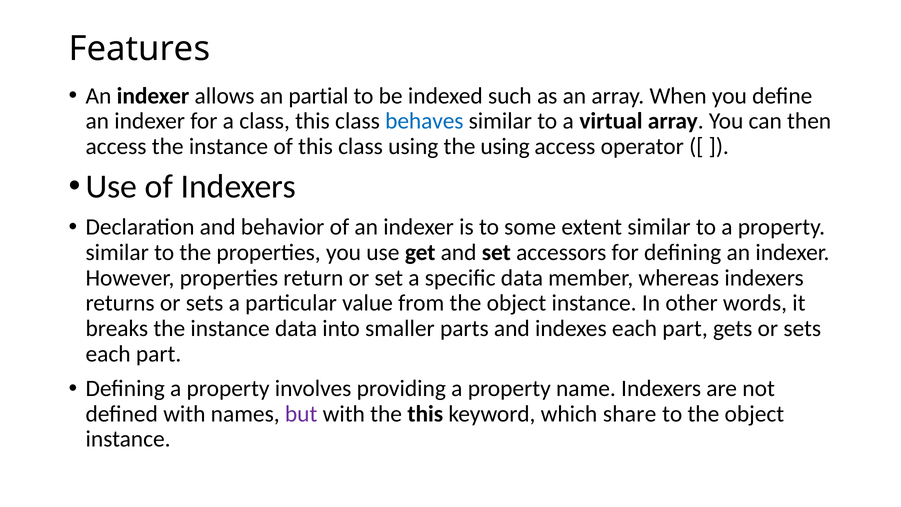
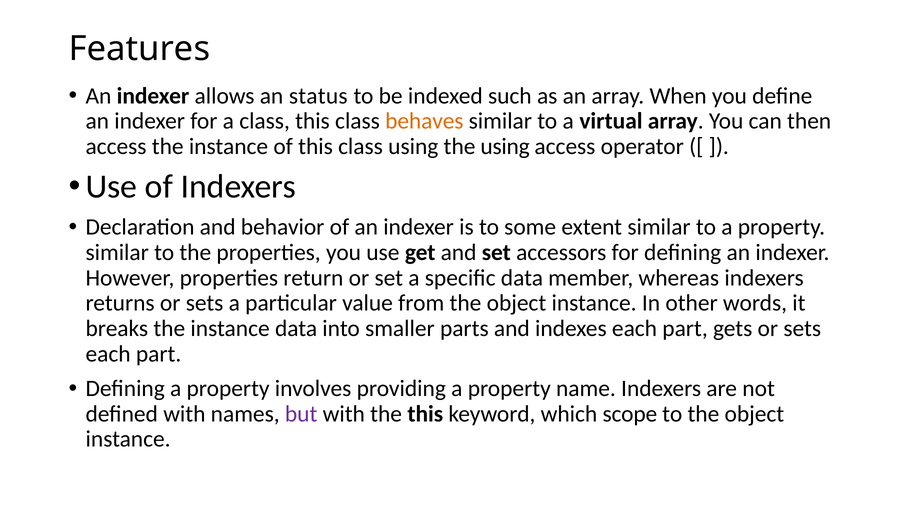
partial: partial -> status
behaves colour: blue -> orange
share: share -> scope
